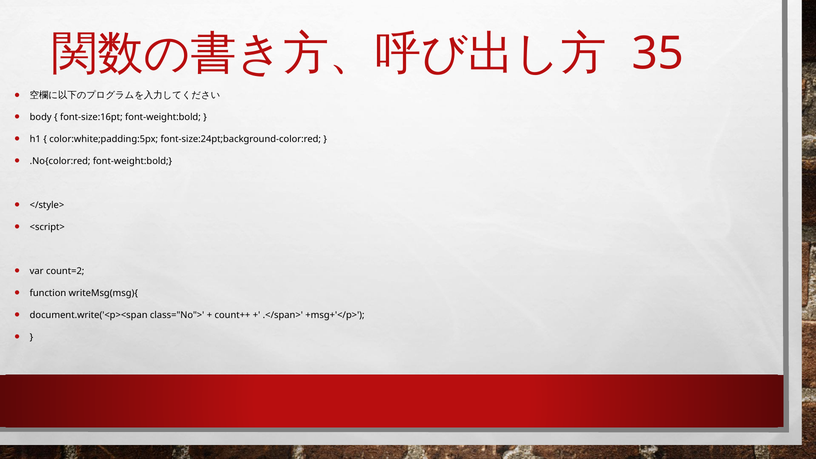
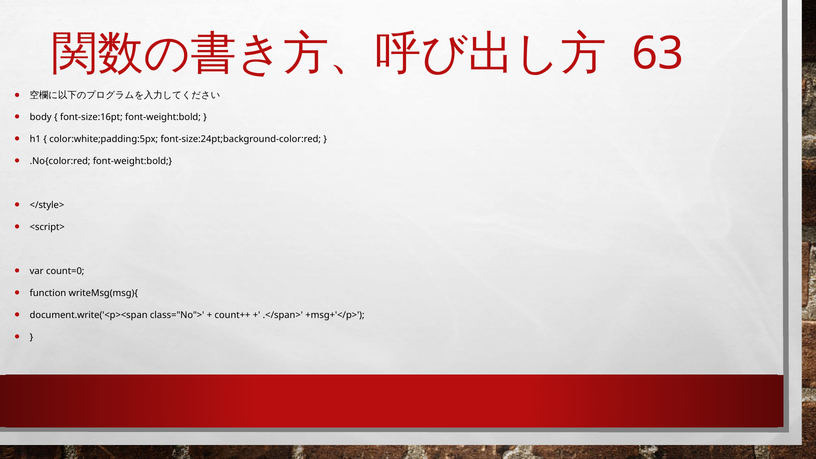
35: 35 -> 63
count=2: count=2 -> count=0
